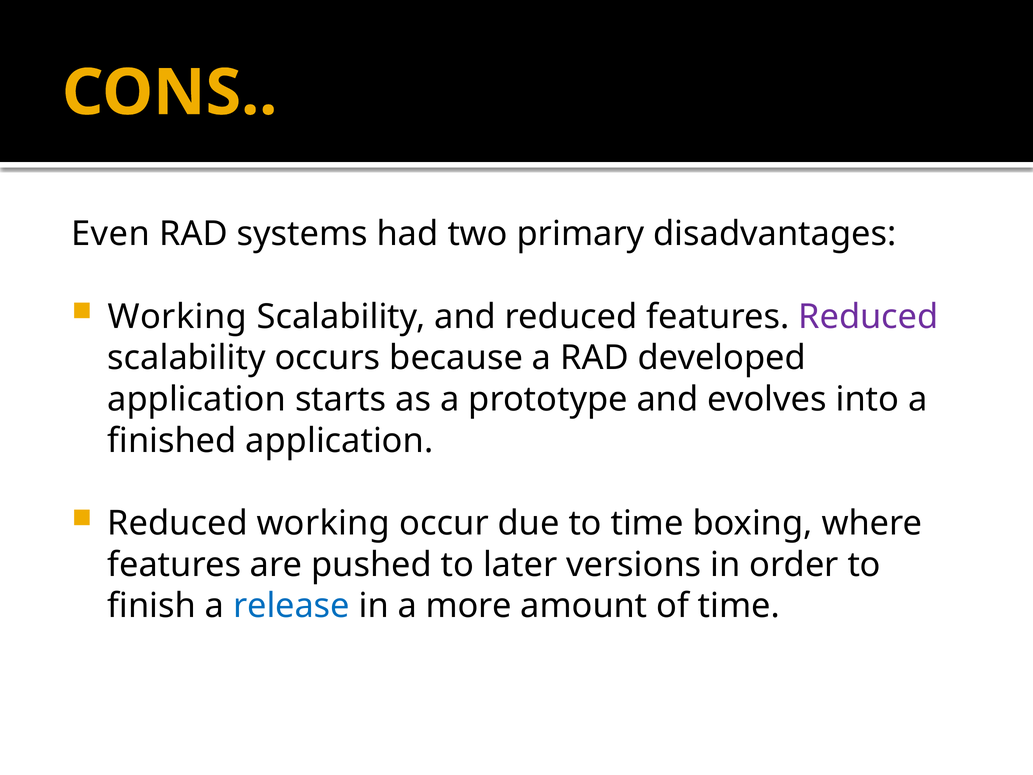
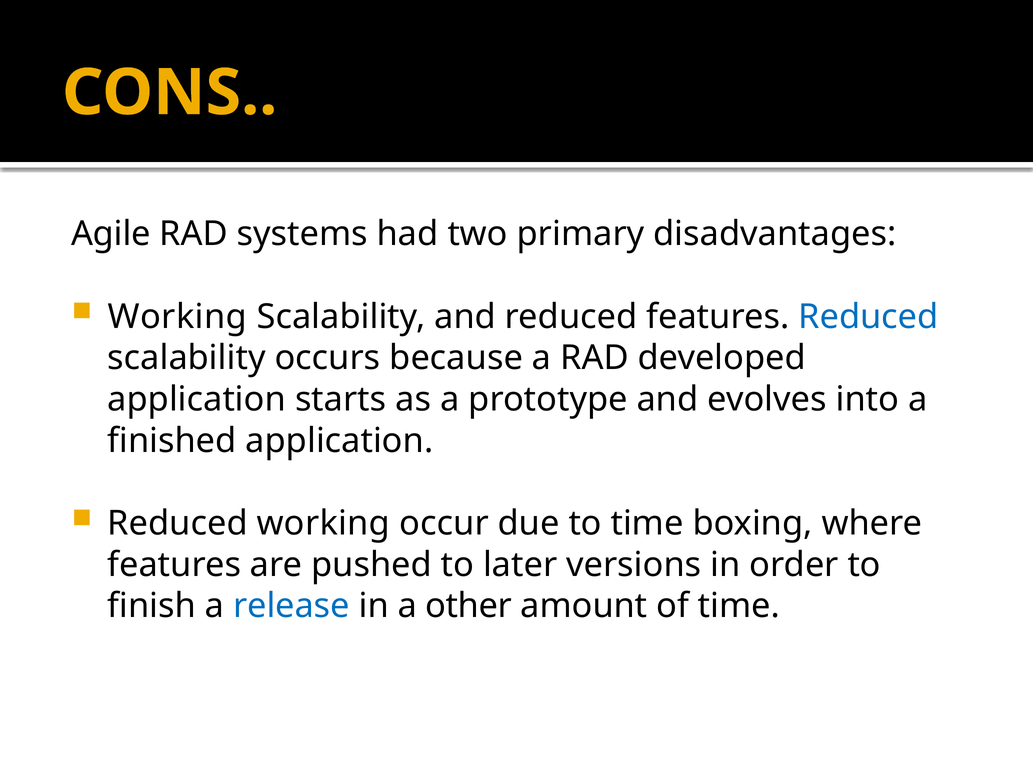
Even: Even -> Agile
Reduced at (868, 317) colour: purple -> blue
more: more -> other
